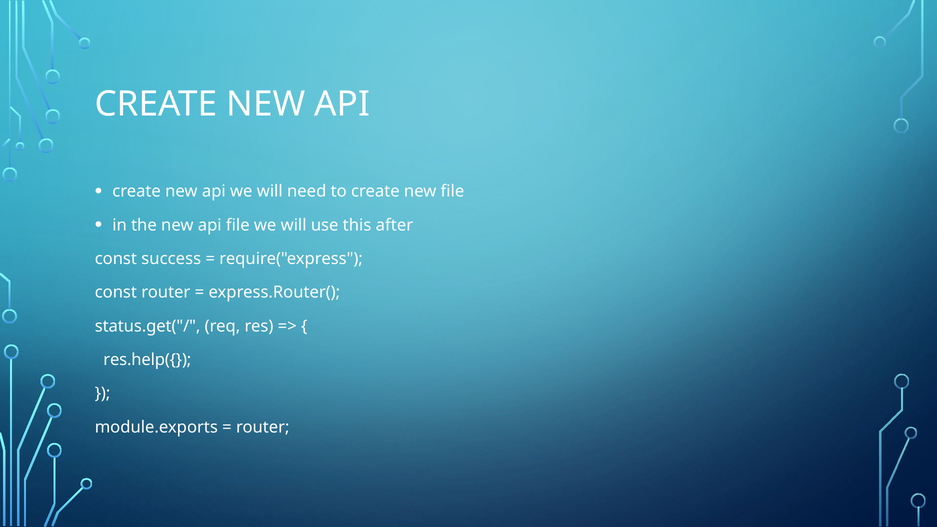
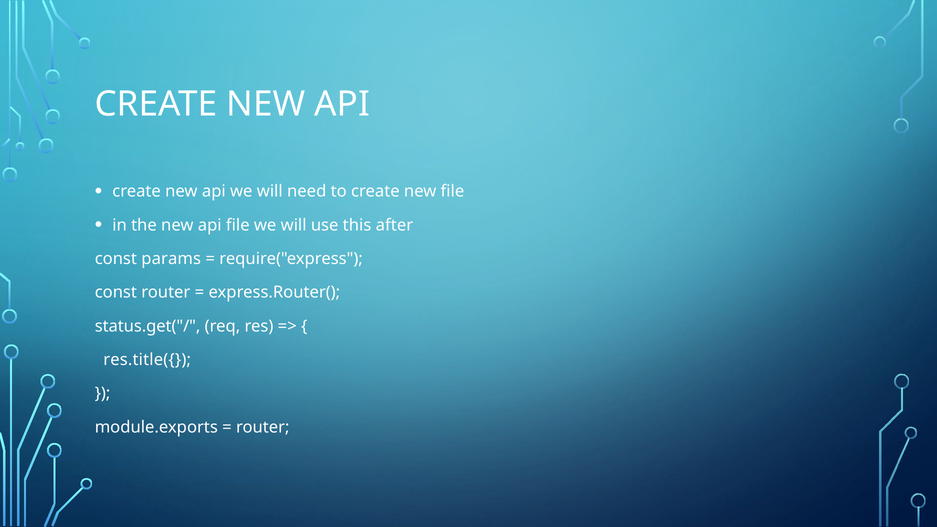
success: success -> params
res.help({: res.help({ -> res.title({
